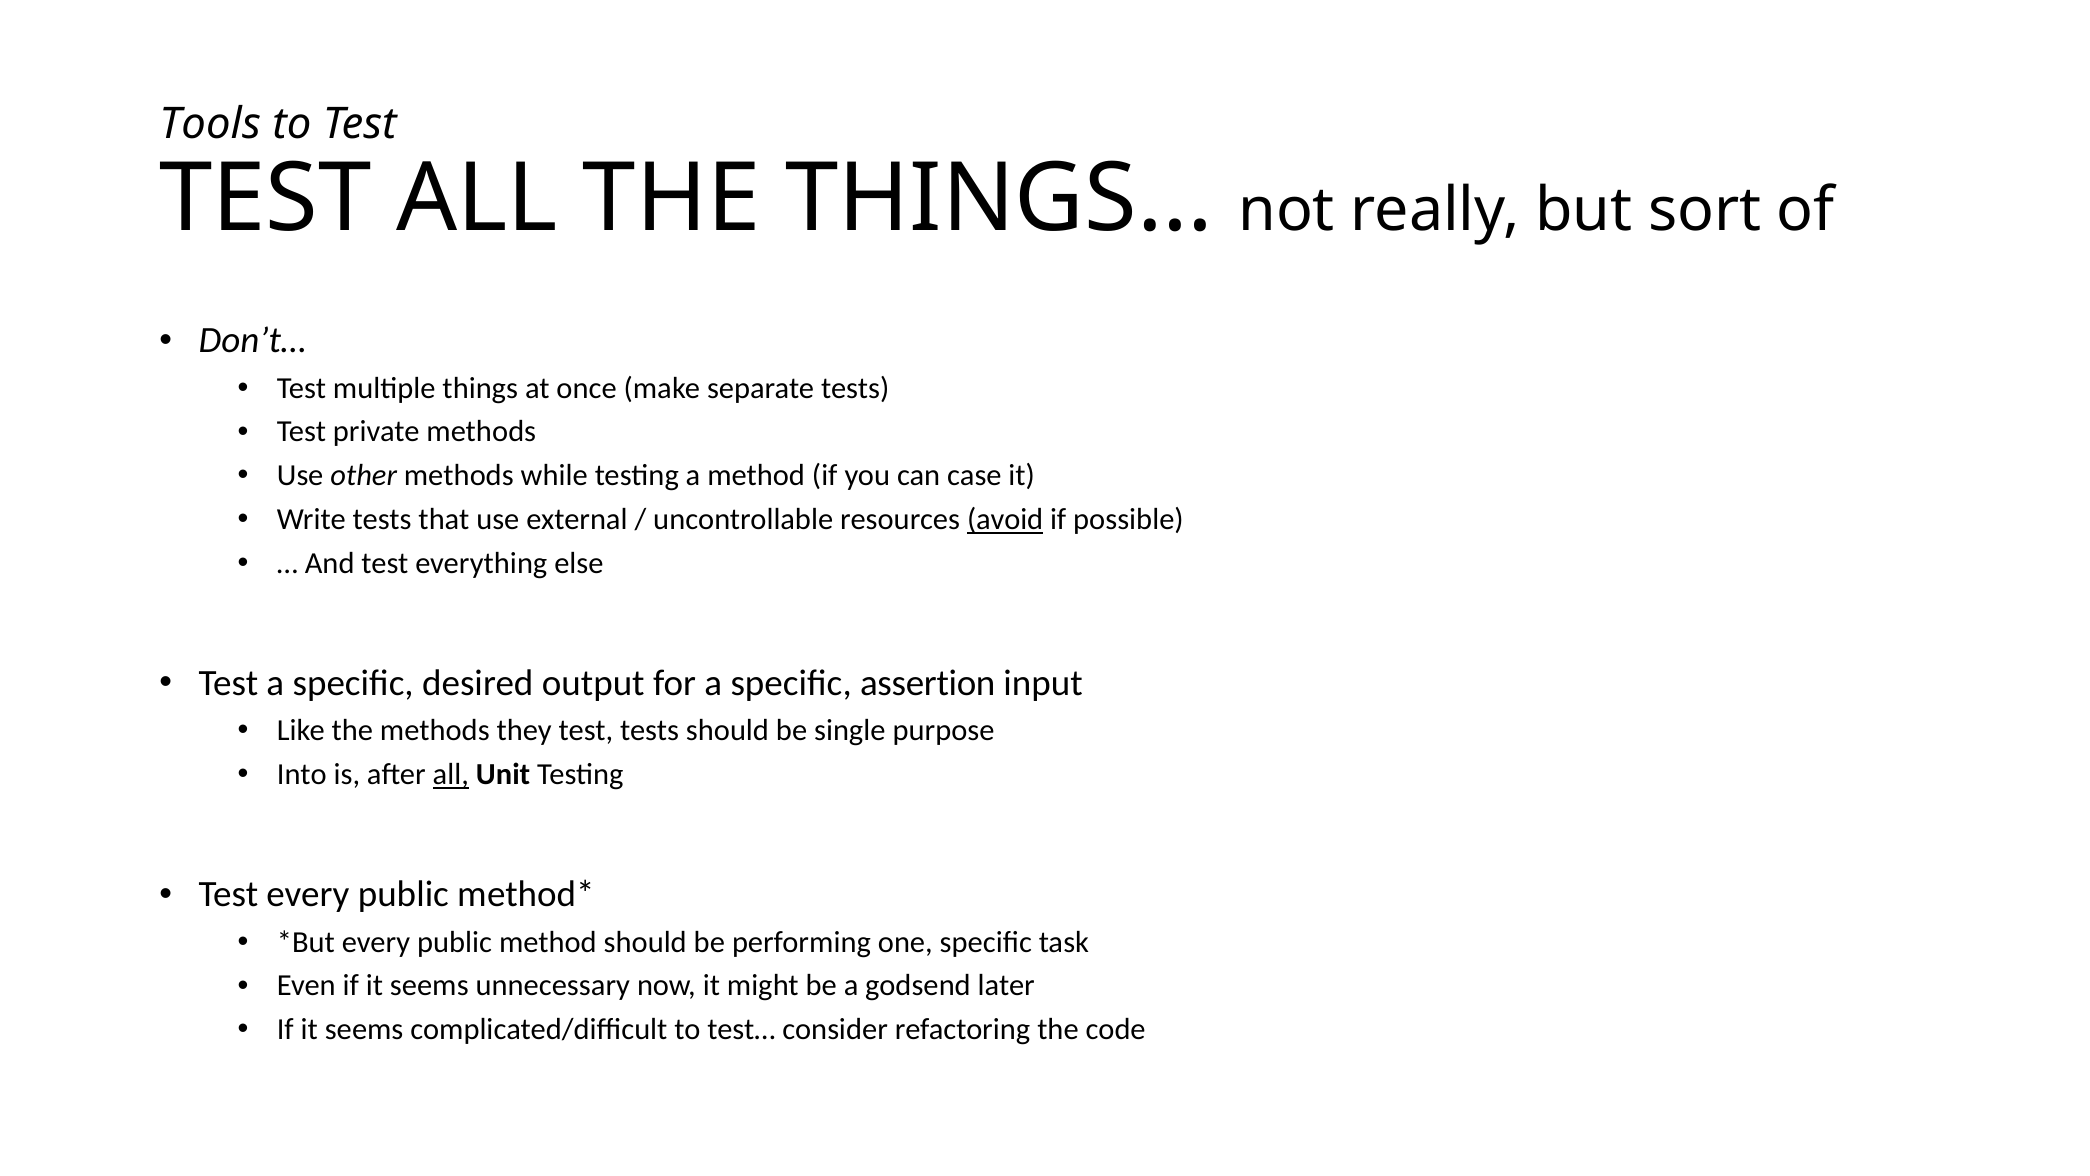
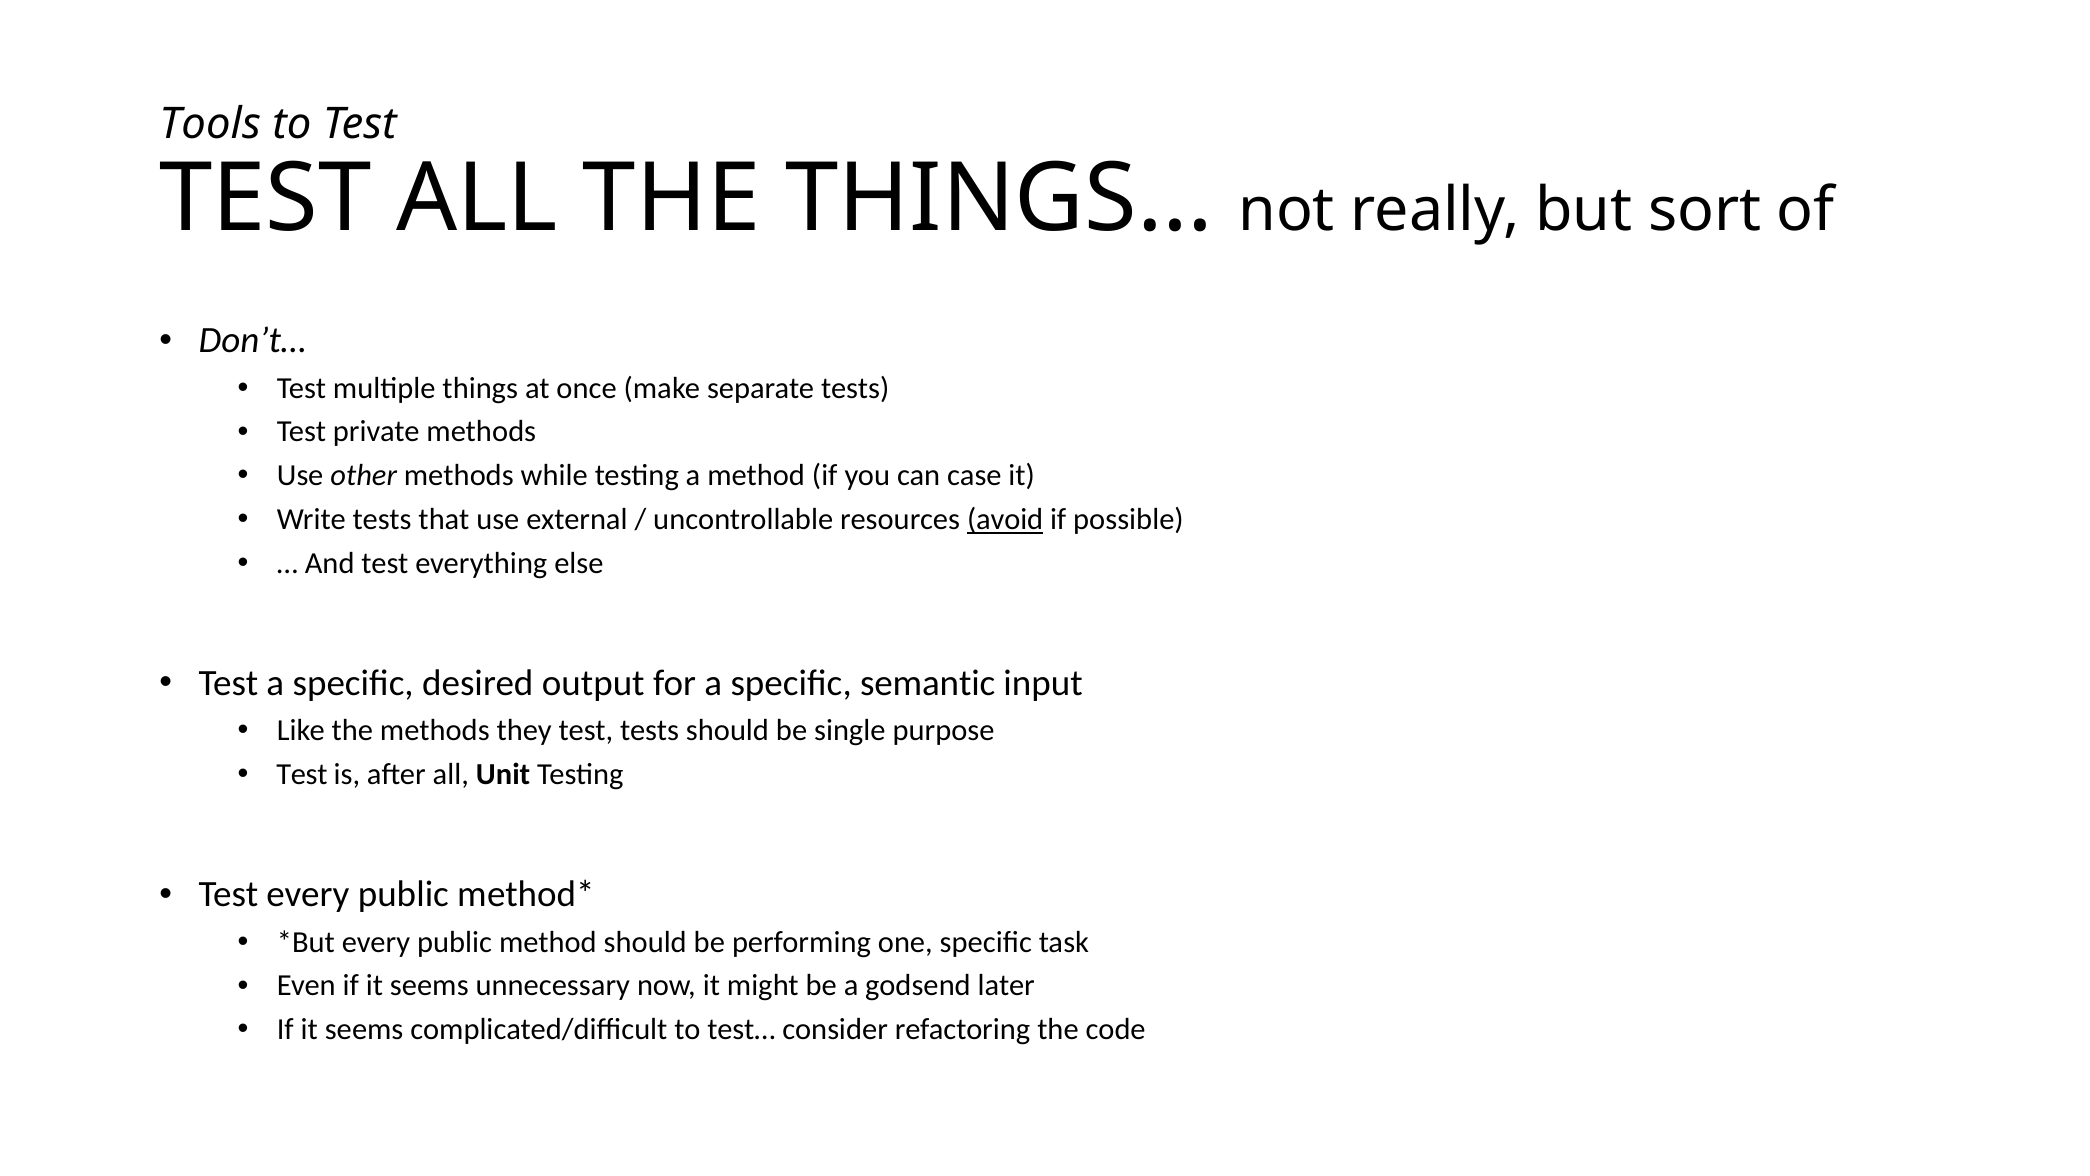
assertion: assertion -> semantic
Into at (302, 774): Into -> Test
all at (451, 774) underline: present -> none
